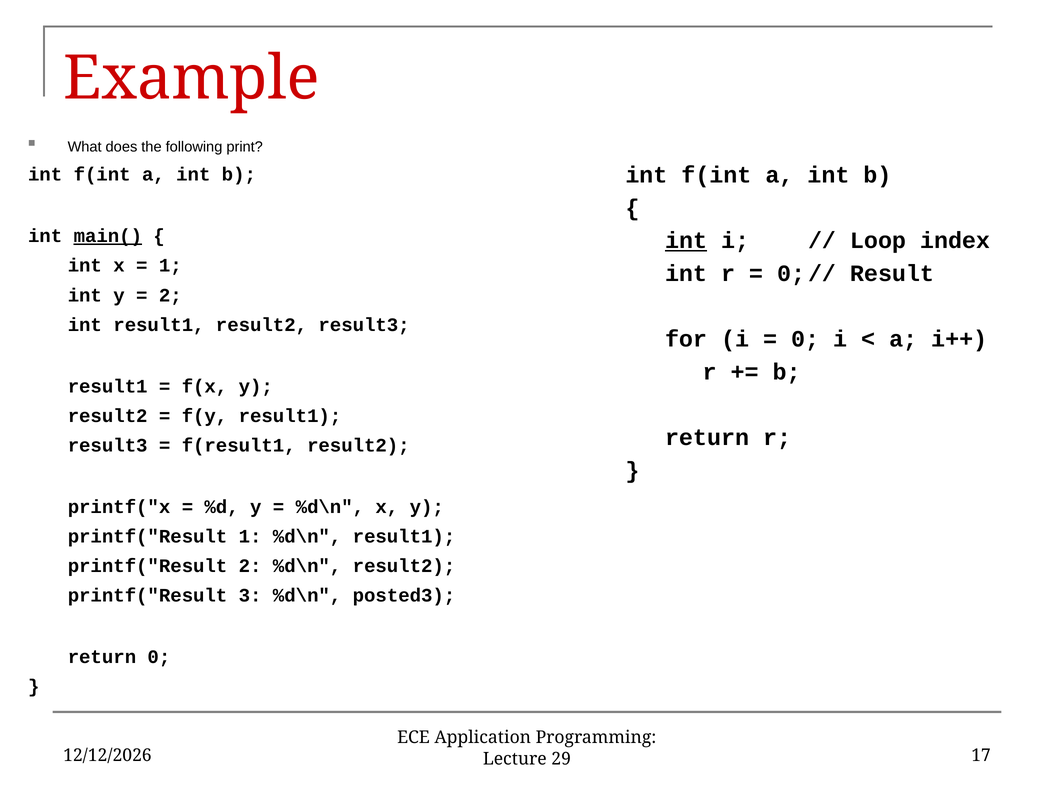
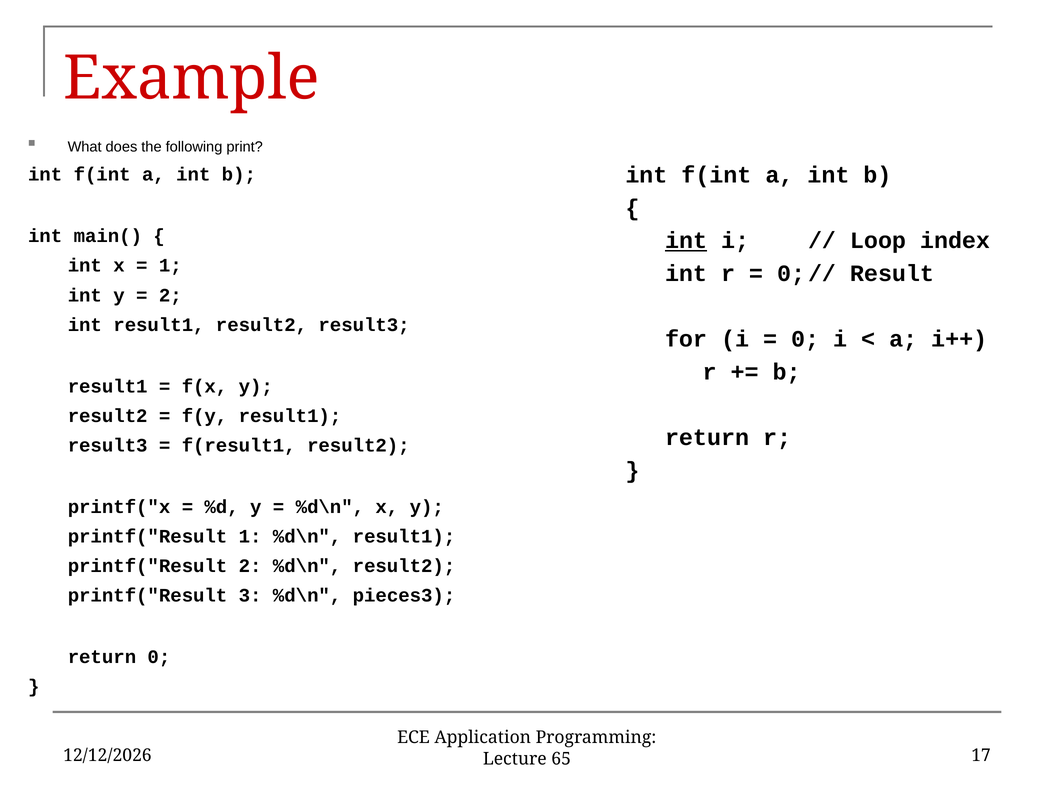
main( underline: present -> none
posted3: posted3 -> pieces3
29: 29 -> 65
